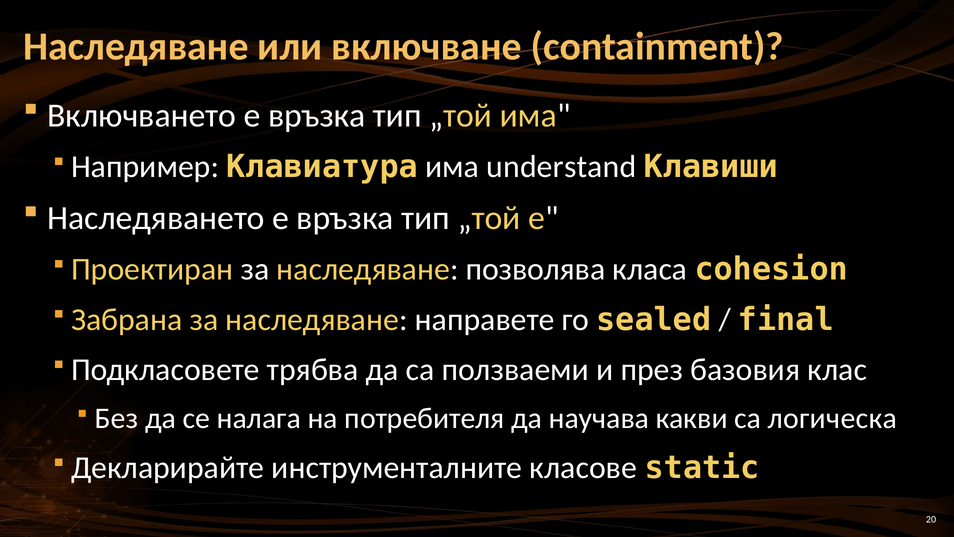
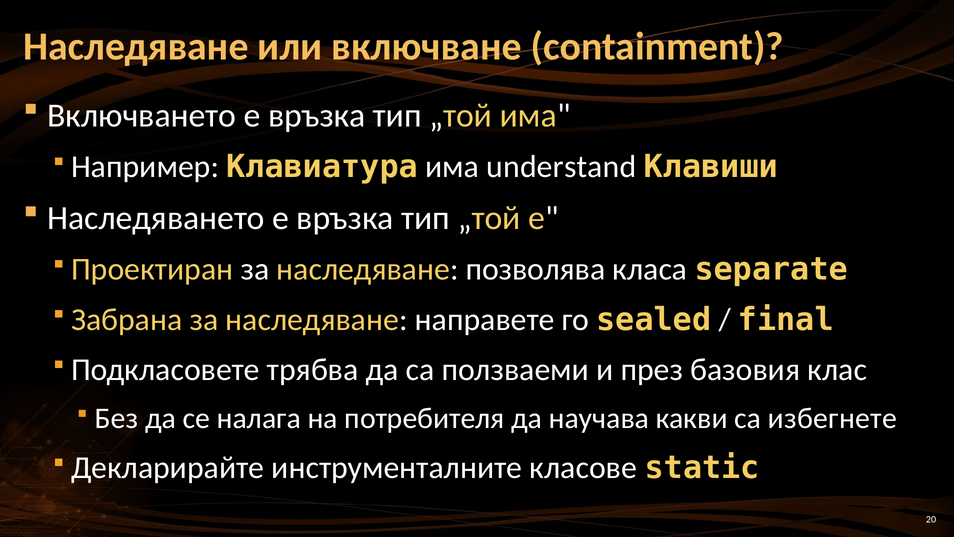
cohesion: cohesion -> separate
логическа: логическа -> избегнете
